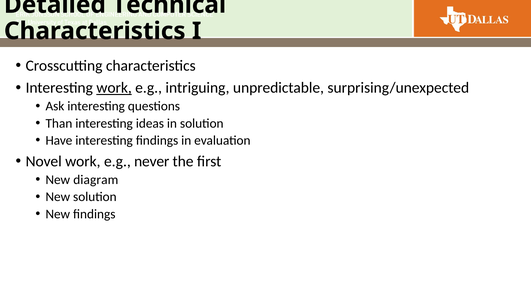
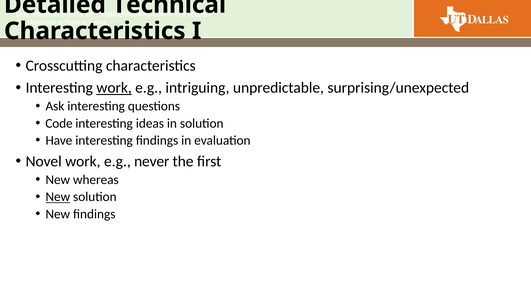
Than: Than -> Code
diagram: diagram -> whereas
New at (58, 197) underline: none -> present
